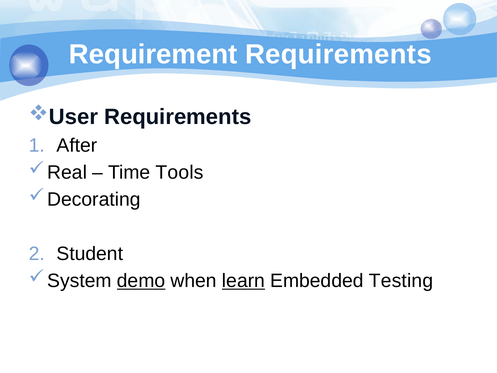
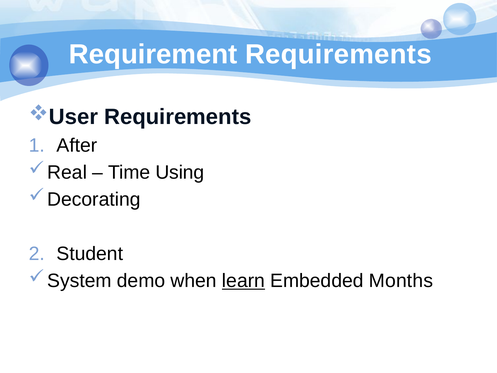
Tools: Tools -> Using
demo underline: present -> none
Testing: Testing -> Months
